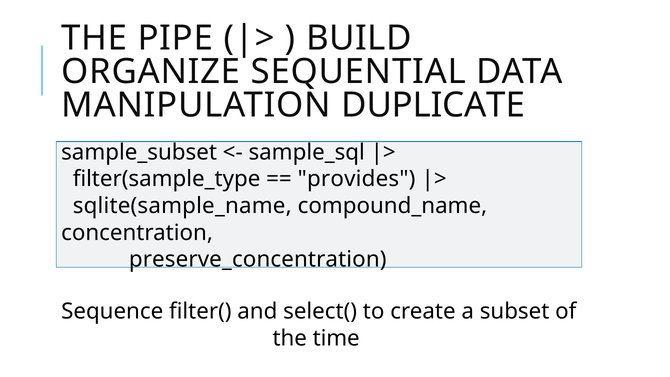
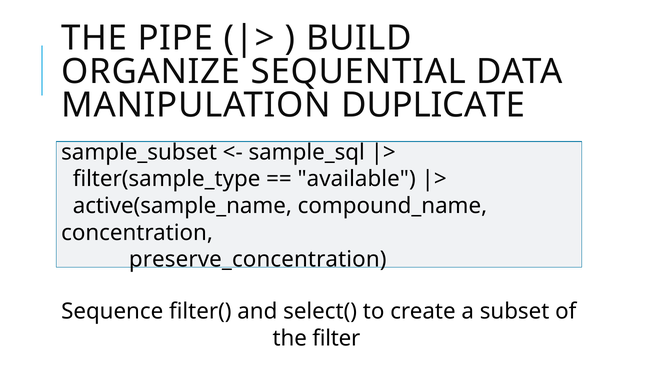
provides: provides -> available
sqlite(sample_name: sqlite(sample_name -> active(sample_name
time: time -> filter
